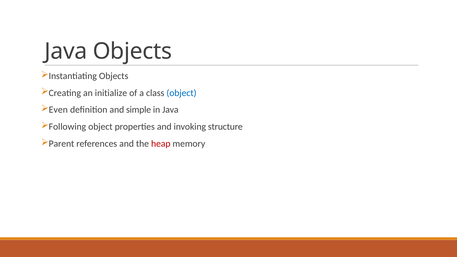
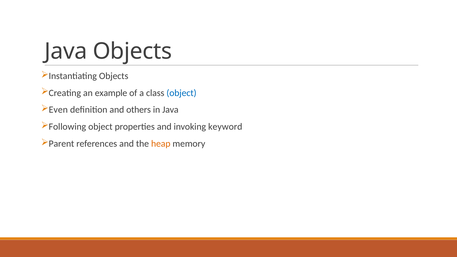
initialize: initialize -> example
simple: simple -> others
structure: structure -> keyword
heap colour: red -> orange
